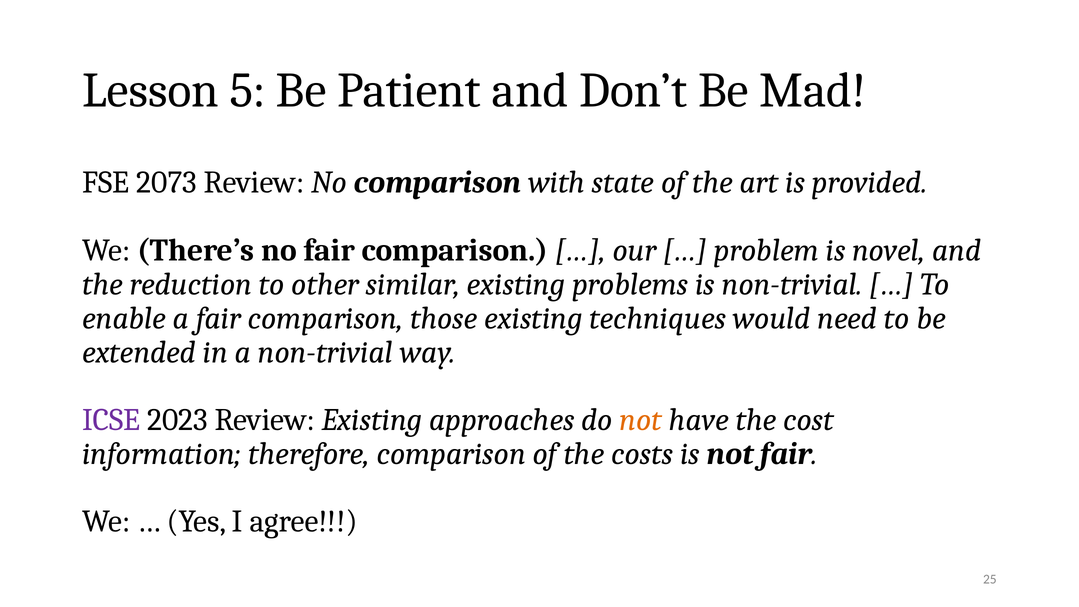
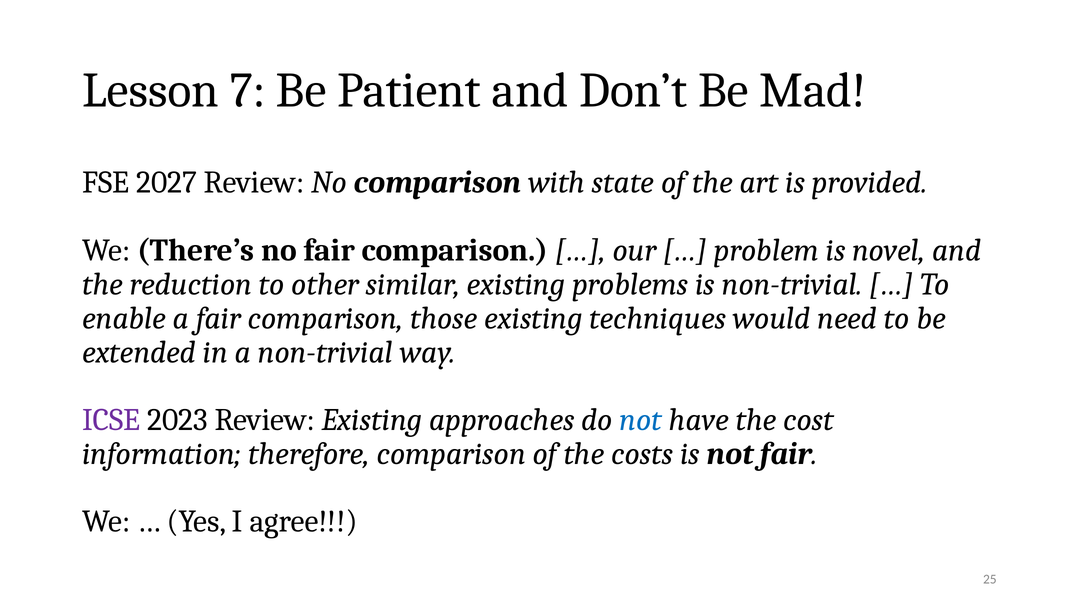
5: 5 -> 7
2073: 2073 -> 2027
not at (641, 420) colour: orange -> blue
